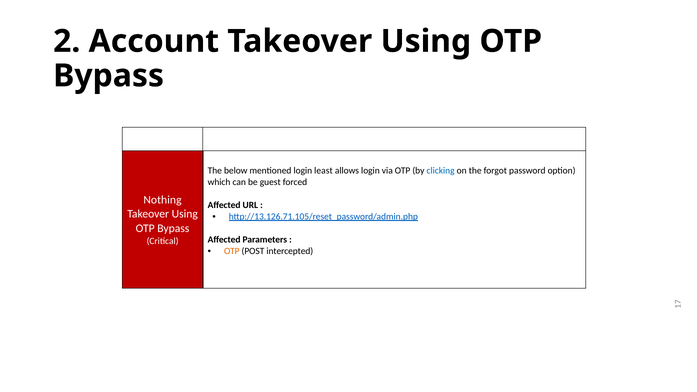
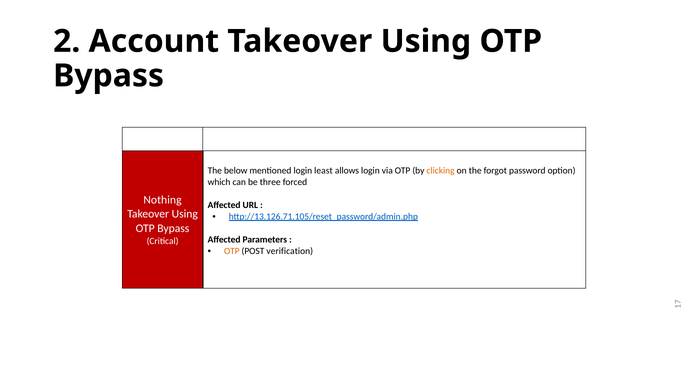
clicking colour: blue -> orange
guest: guest -> three
intercepted: intercepted -> verification
